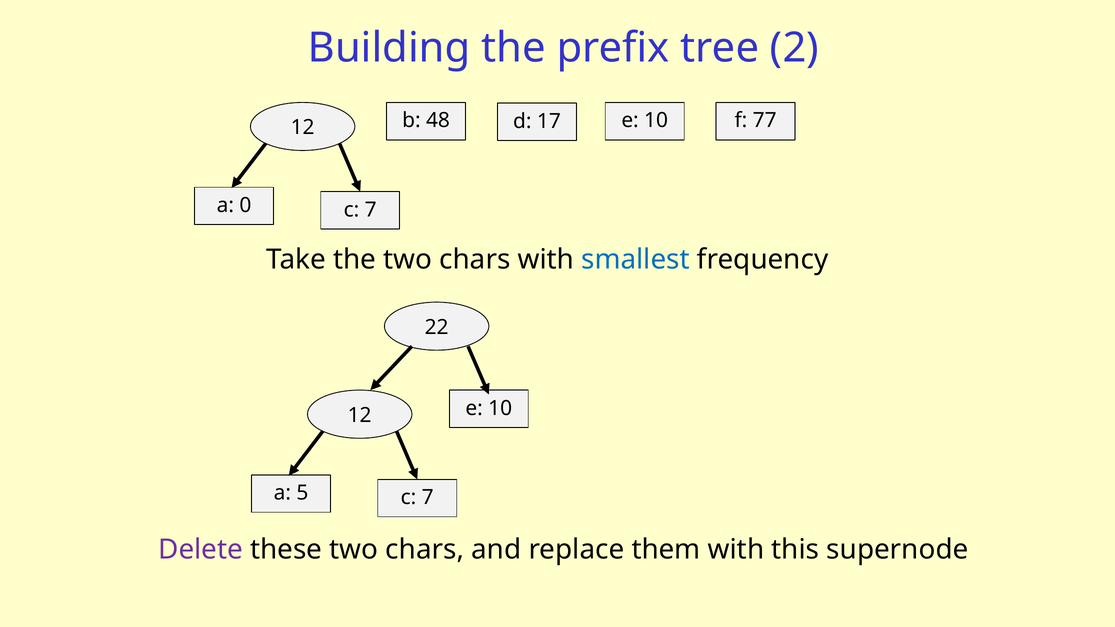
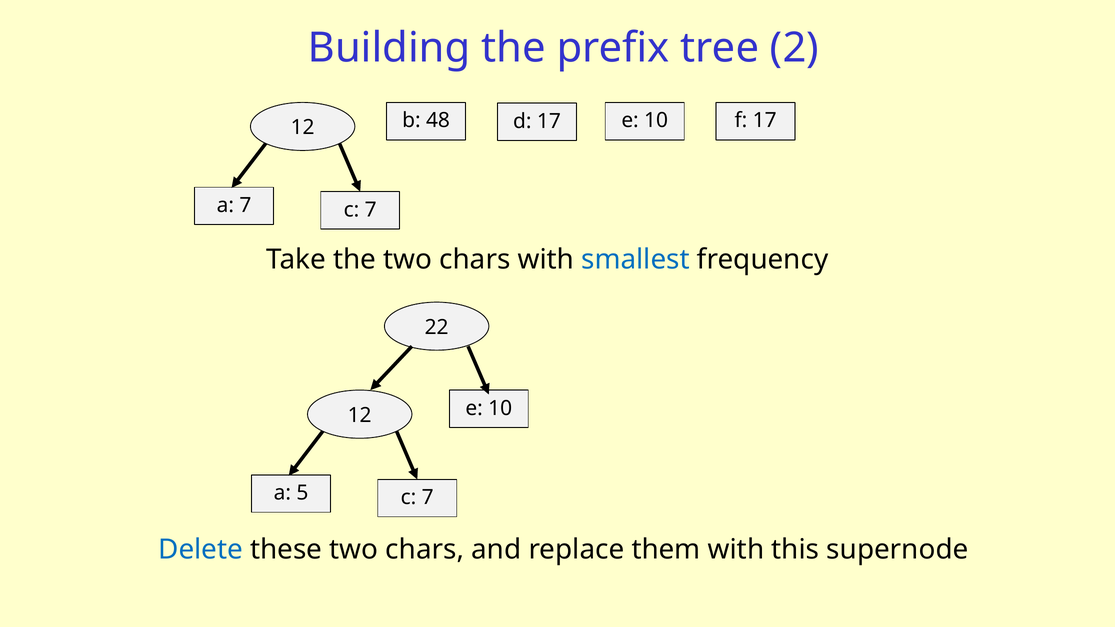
f 77: 77 -> 17
a 0: 0 -> 7
Delete colour: purple -> blue
